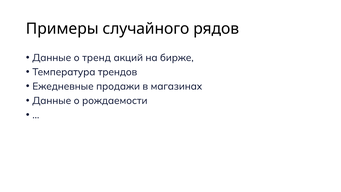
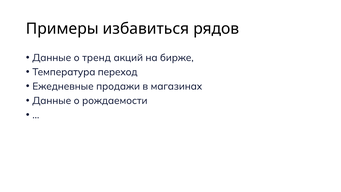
случайного: случайного -> избавиться
трендов: трендов -> переход
